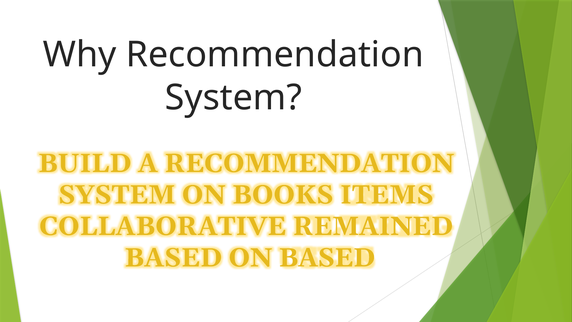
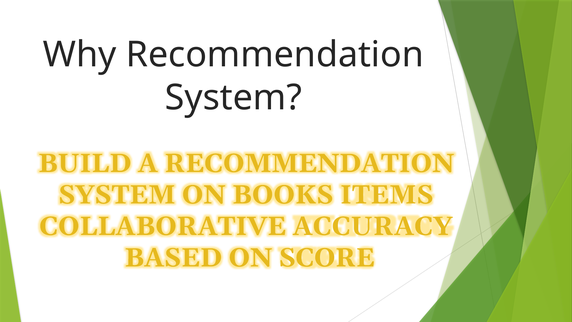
REMAINED: REMAINED -> ACCURACY
ON BASED: BASED -> SCORE
